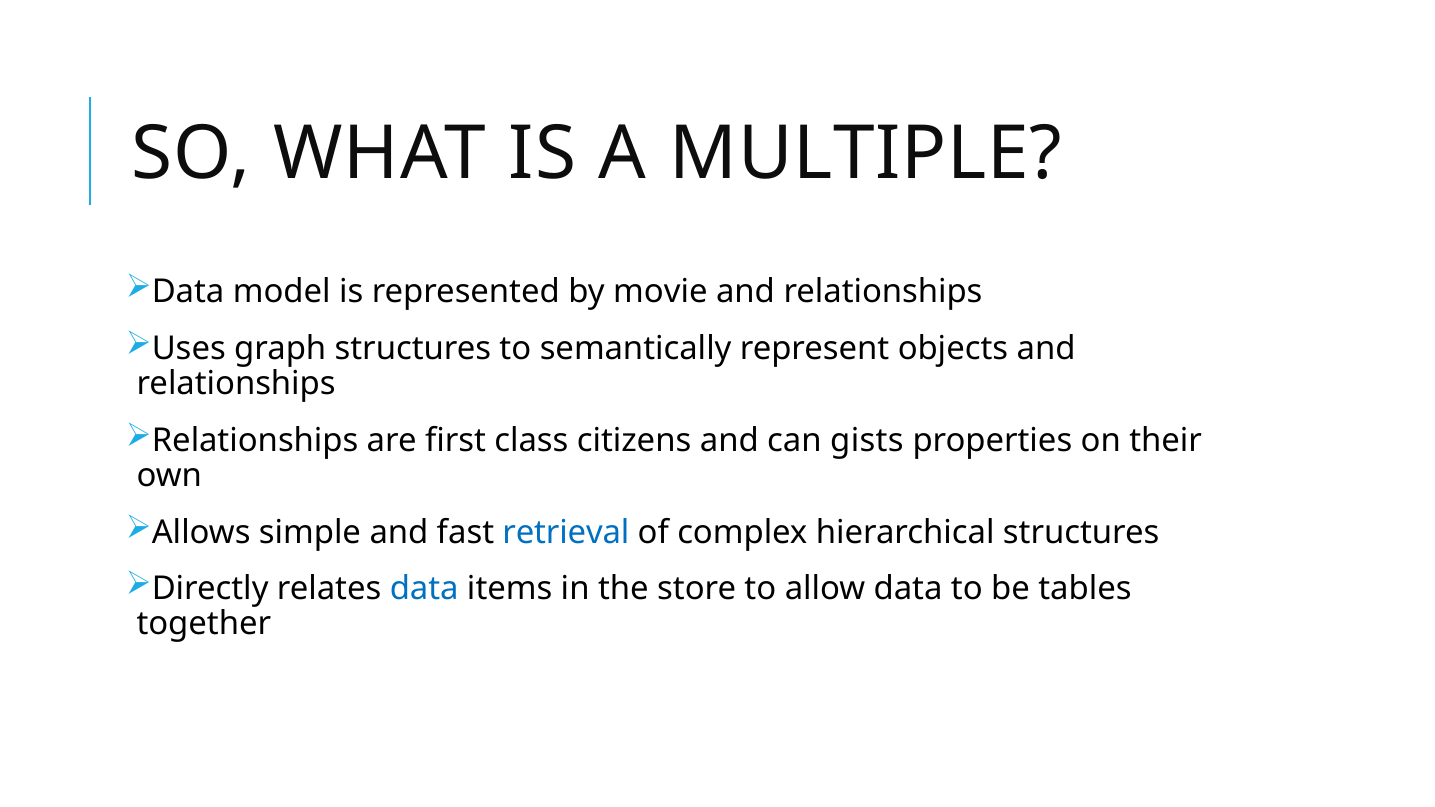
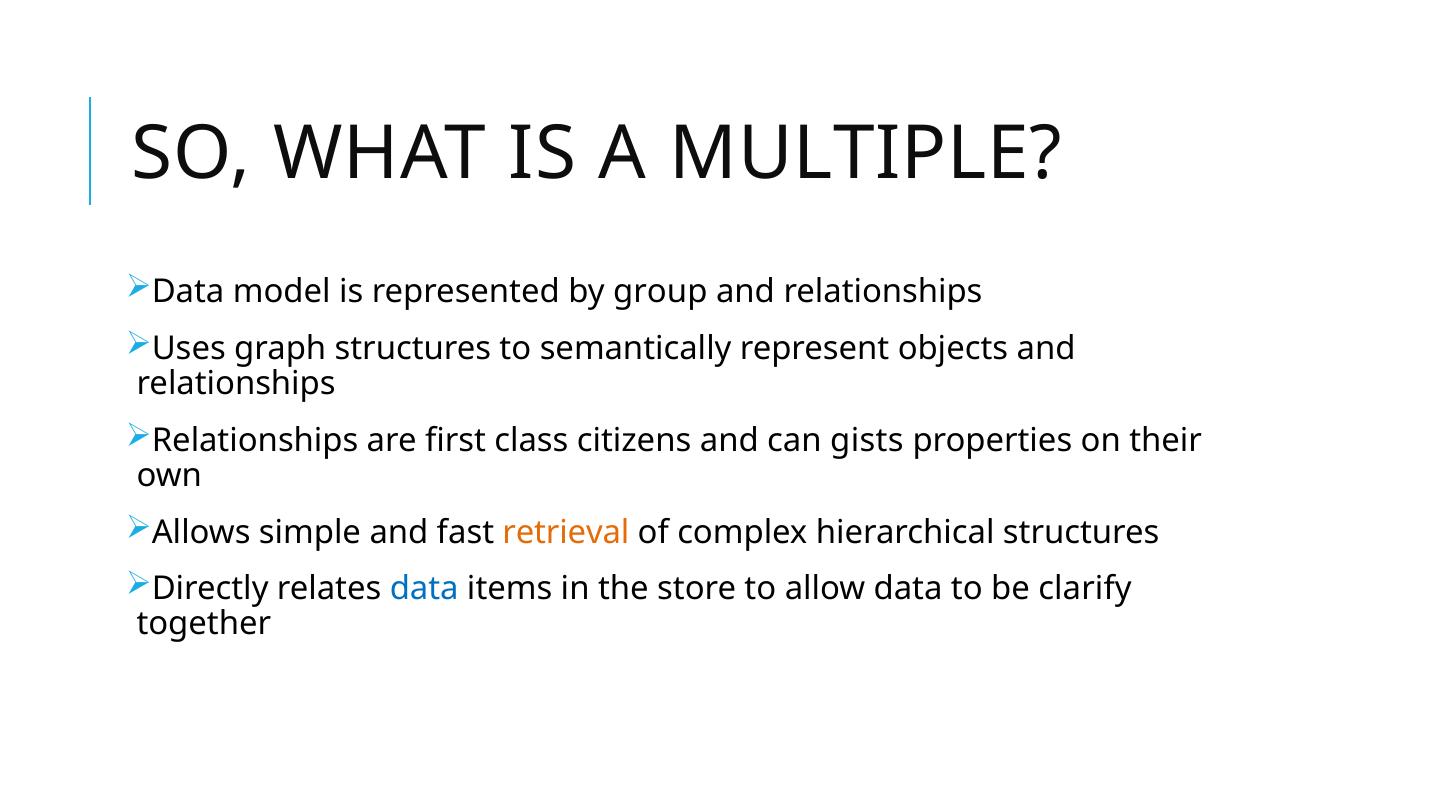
movie: movie -> group
retrieval colour: blue -> orange
tables: tables -> clarify
